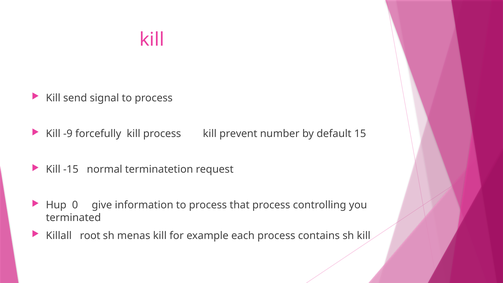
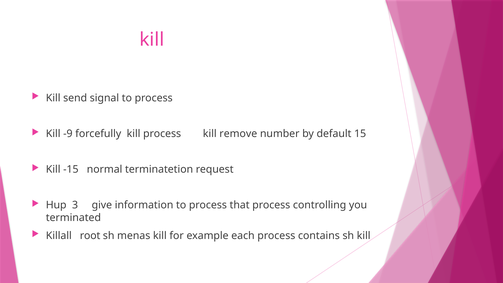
prevent: prevent -> remove
0: 0 -> 3
